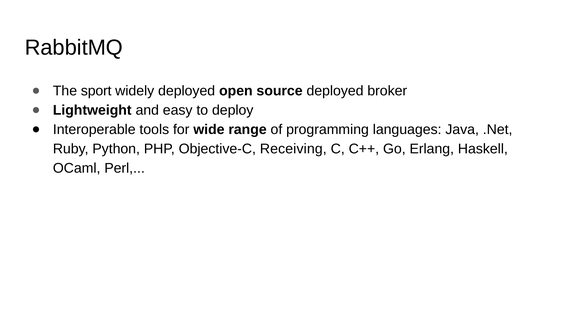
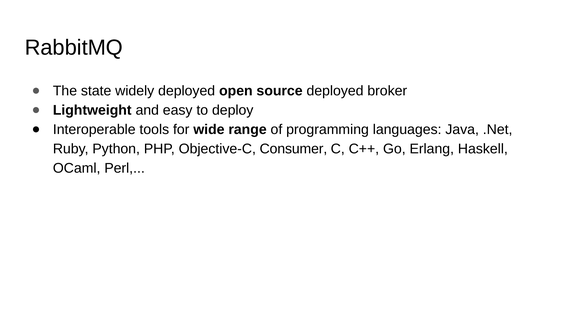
sport: sport -> state
Receiving: Receiving -> Consumer
